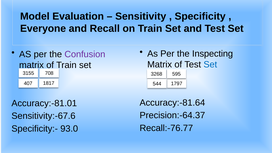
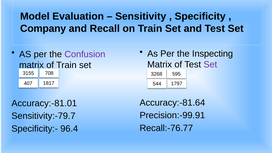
Everyone: Everyone -> Company
Set at (210, 65) colour: blue -> purple
Precision:-64.37: Precision:-64.37 -> Precision:-99.91
Sensitivity:-67.6: Sensitivity:-67.6 -> Sensitivity:-79.7
93.0: 93.0 -> 96.4
